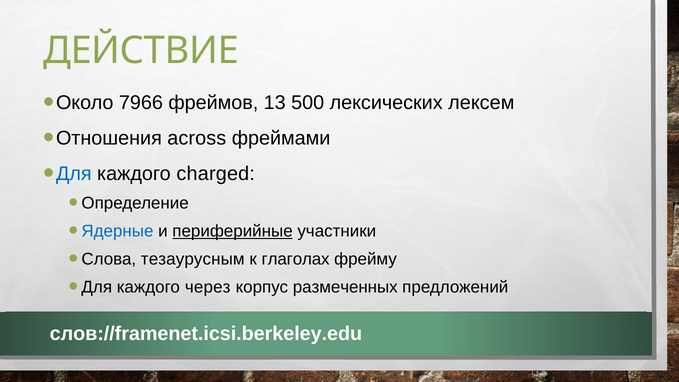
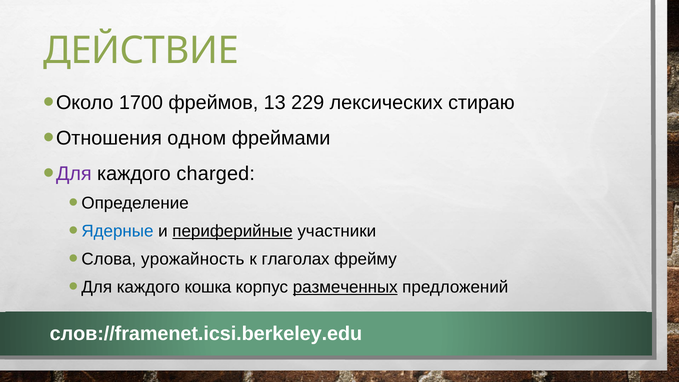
7966: 7966 -> 1700
500: 500 -> 229
лексем: лексем -> стираю
across: across -> одном
Для at (74, 174) colour: blue -> purple
тезаурусным: тезаурусным -> урожайность
через: через -> кошка
размеченных underline: none -> present
